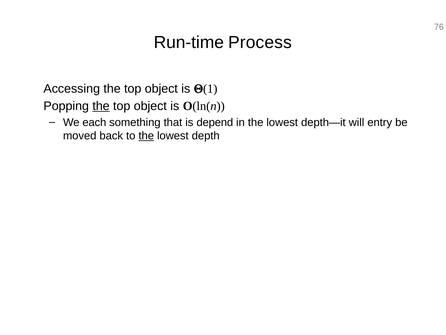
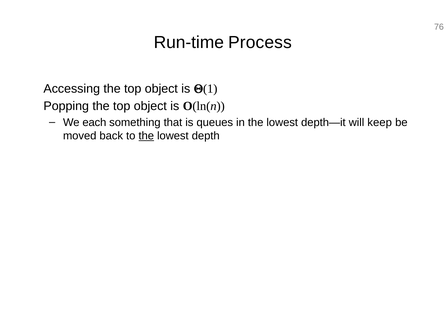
the at (101, 106) underline: present -> none
depend: depend -> queues
entry: entry -> keep
